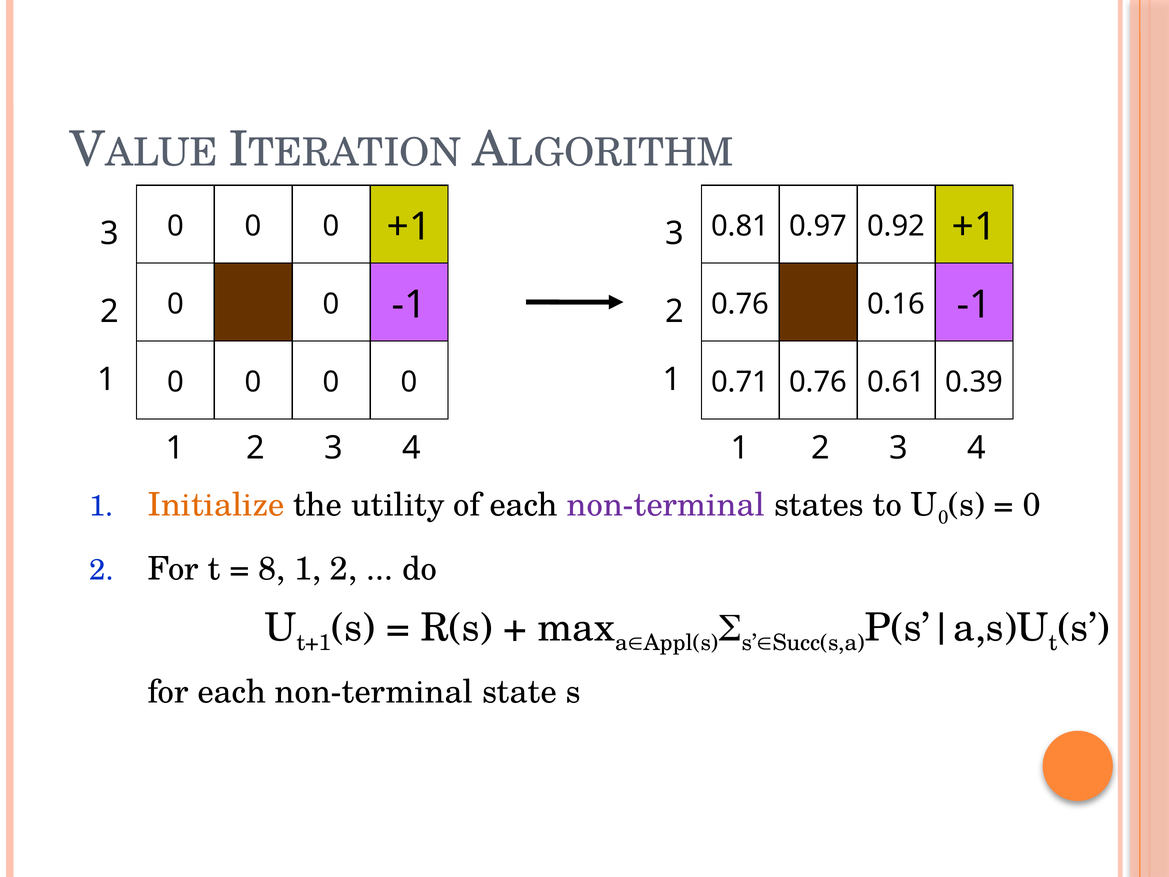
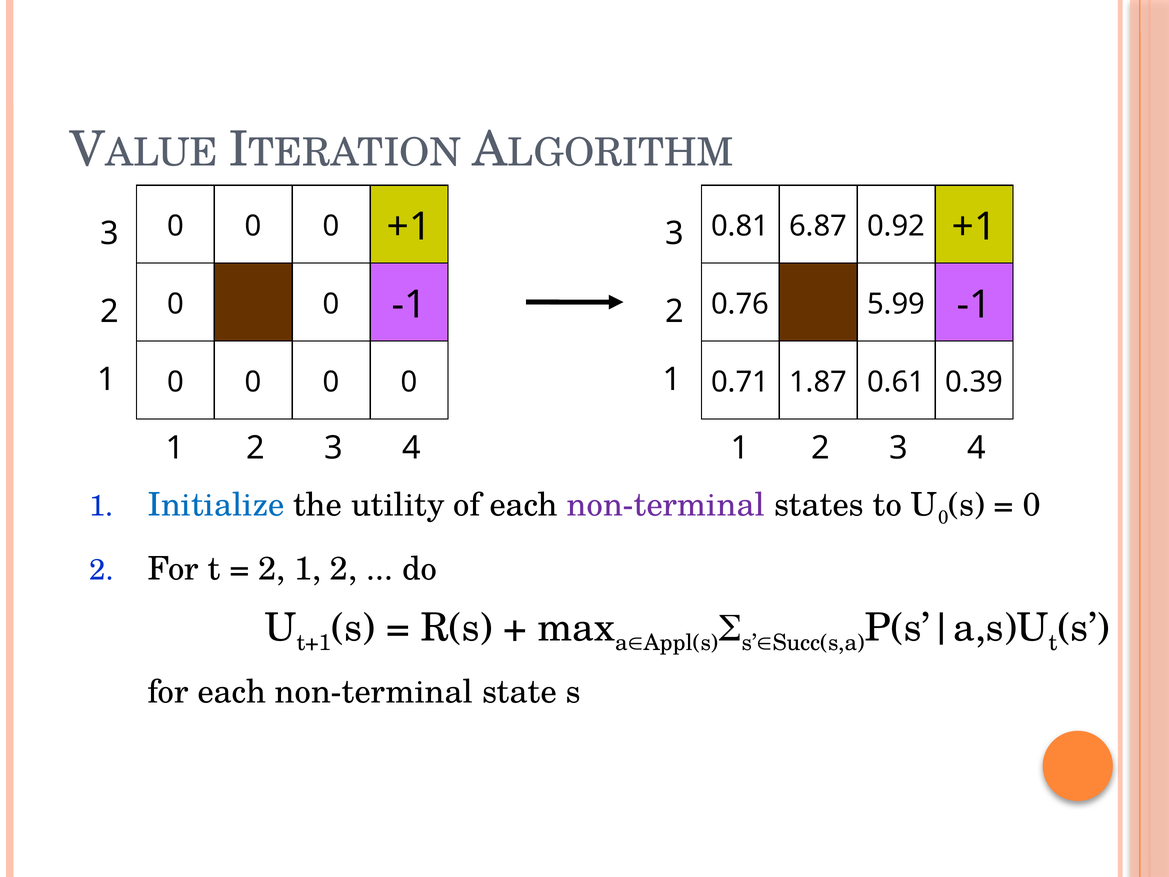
0.97: 0.97 -> 6.87
0.16: 0.16 -> 5.99
0.76 at (818, 382): 0.76 -> 1.87
Initialize colour: orange -> blue
8 at (272, 569): 8 -> 2
